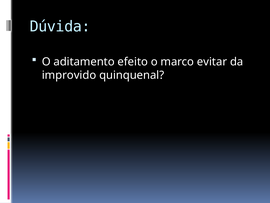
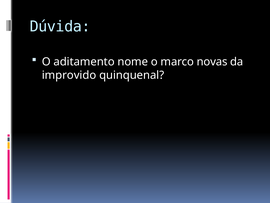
efeito: efeito -> nome
evitar: evitar -> novas
